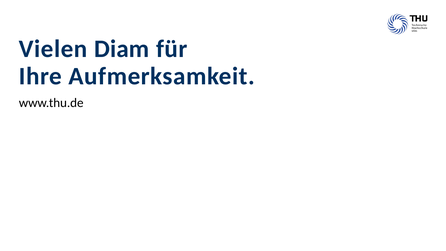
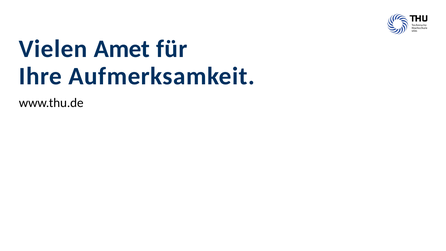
Diam: Diam -> Amet
